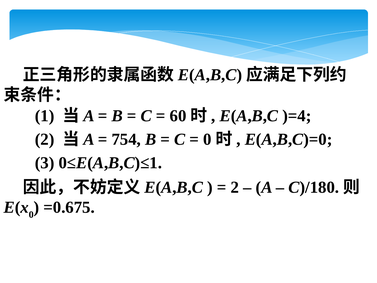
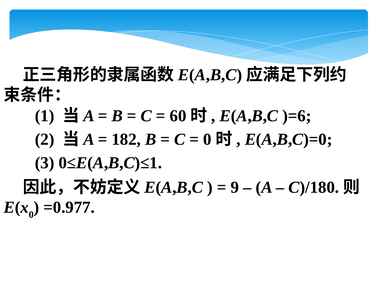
)=4: )=4 -> )=6
754: 754 -> 182
2 at (235, 187): 2 -> 9
=0.675: =0.675 -> =0.977
